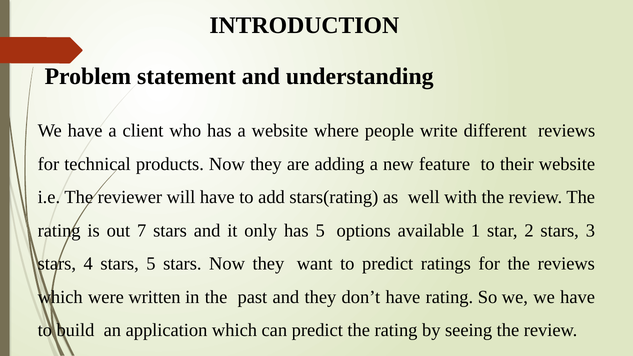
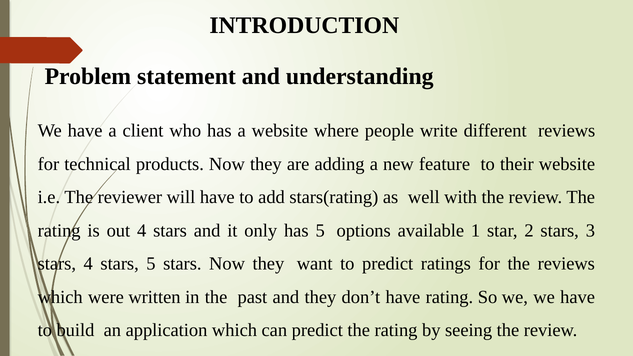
out 7: 7 -> 4
